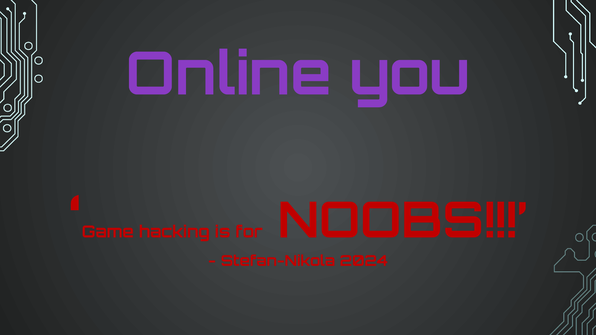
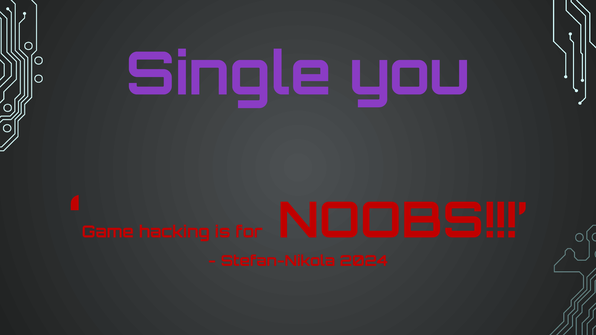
Online: Online -> Single
